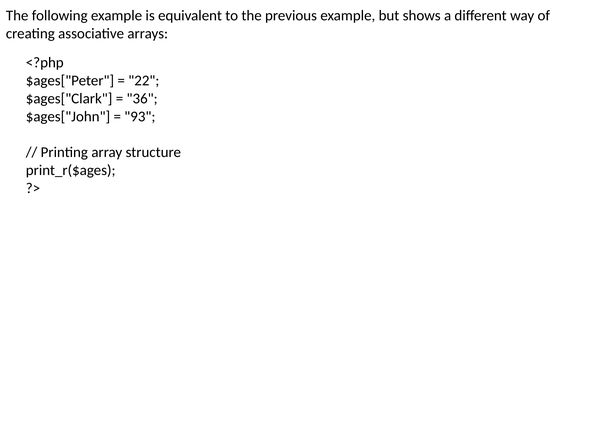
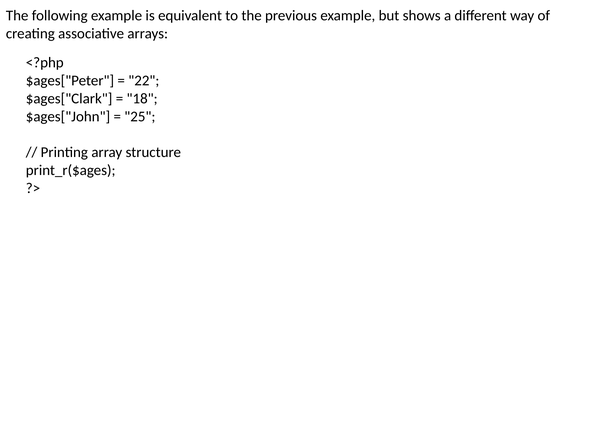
36: 36 -> 18
93: 93 -> 25
